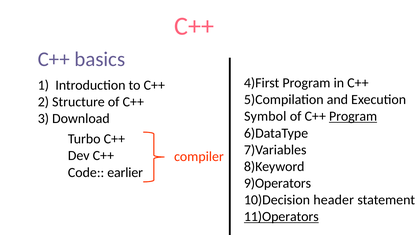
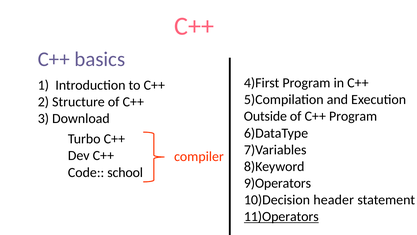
Symbol: Symbol -> Outside
Program at (353, 116) underline: present -> none
earlier: earlier -> school
